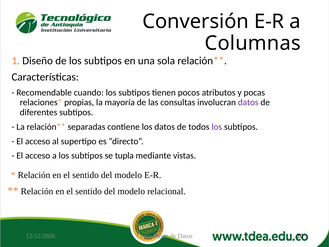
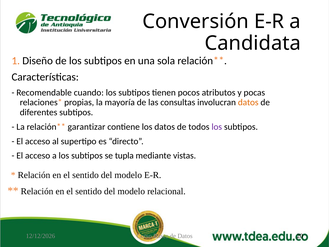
Columnas: Columnas -> Candidata
datos at (248, 102) colour: purple -> orange
separadas: separadas -> garantizar
